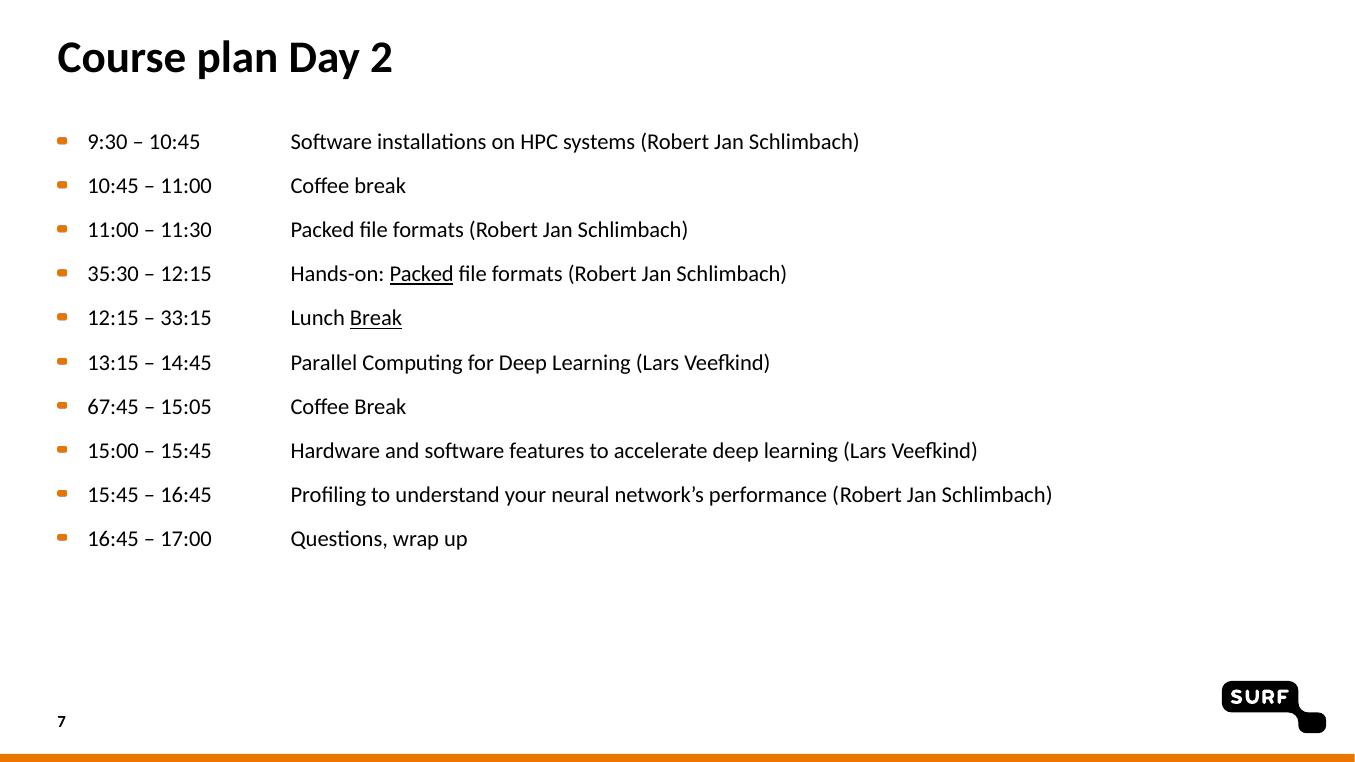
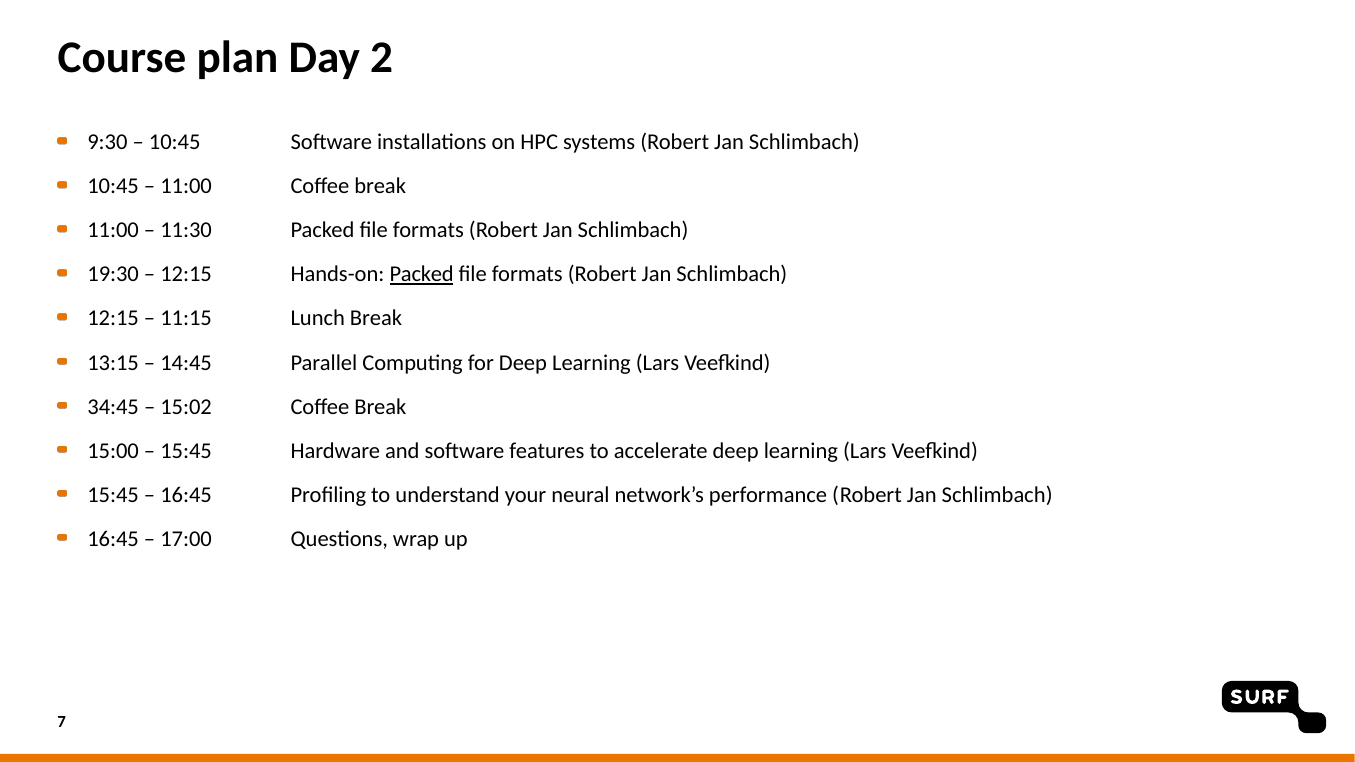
35:30: 35:30 -> 19:30
33:15: 33:15 -> 11:15
Break at (376, 319) underline: present -> none
67:45: 67:45 -> 34:45
15:05: 15:05 -> 15:02
